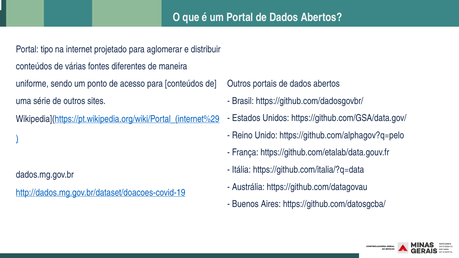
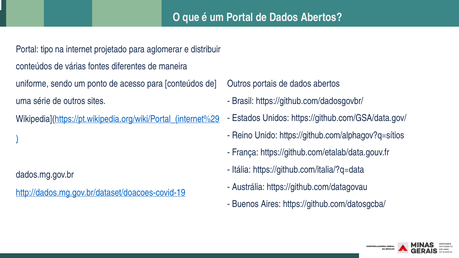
https://github.com/alphagov?q=pelo: https://github.com/alphagov?q=pelo -> https://github.com/alphagov?q=sítios
